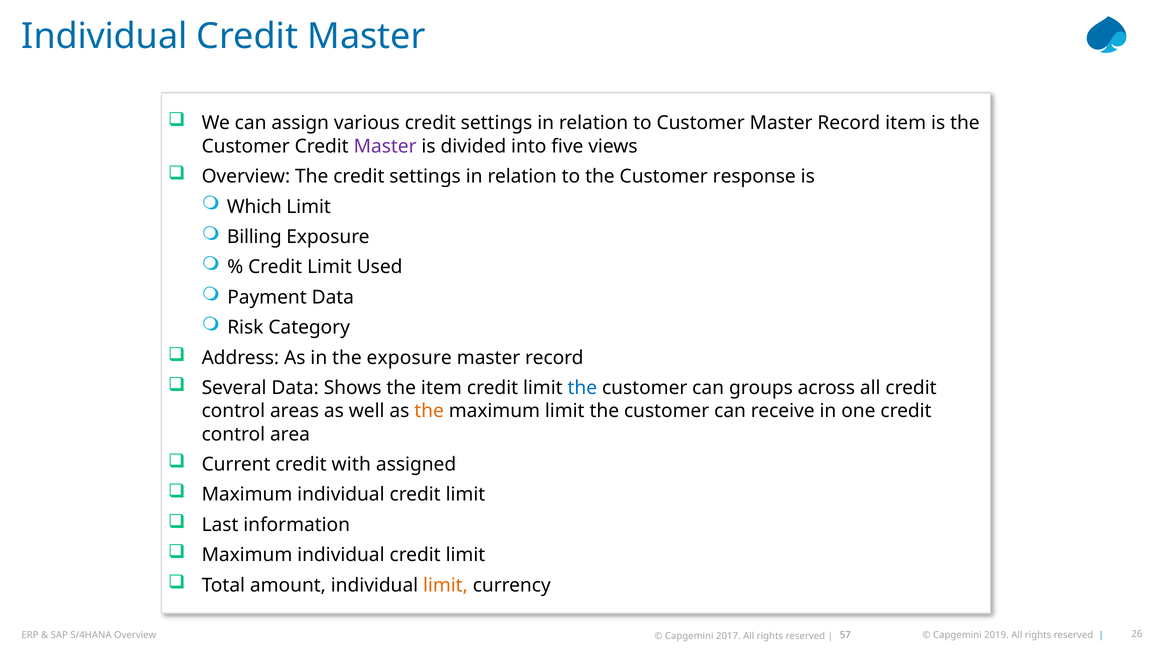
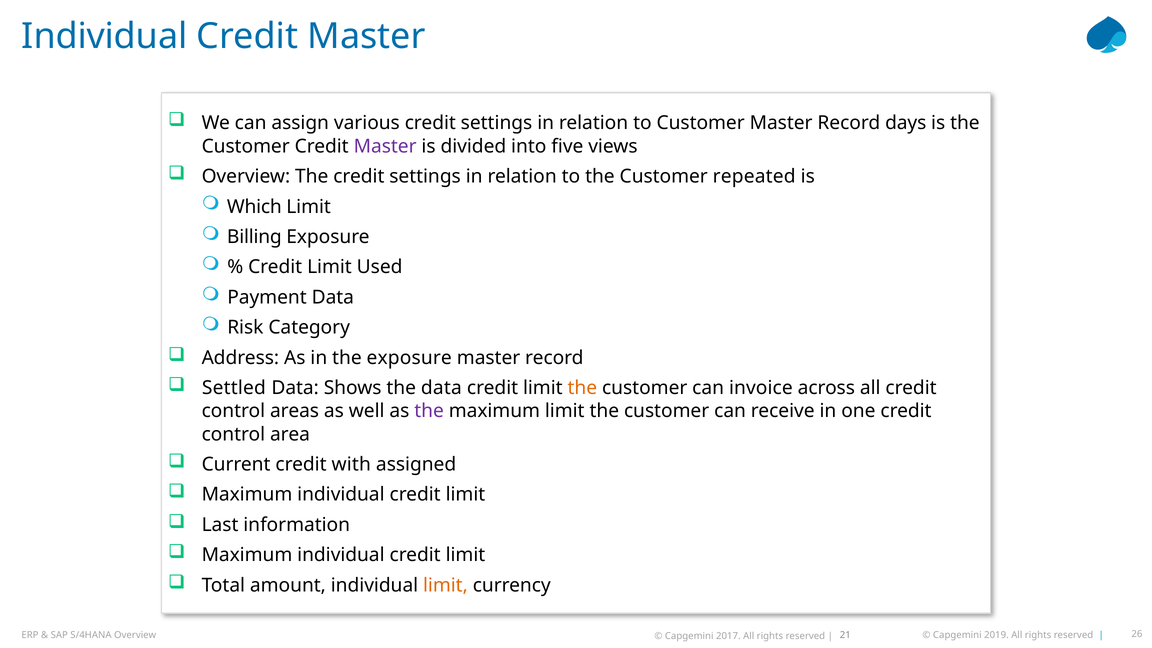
Record item: item -> days
response: response -> repeated
Several: Several -> Settled
the item: item -> data
the at (582, 388) colour: blue -> orange
groups: groups -> invoice
the at (429, 411) colour: orange -> purple
57: 57 -> 21
